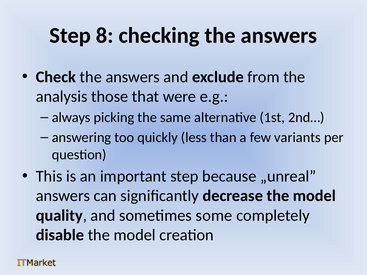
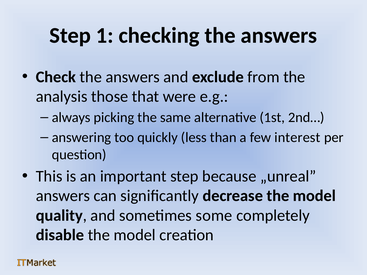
8: 8 -> 1
variants: variants -> interest
